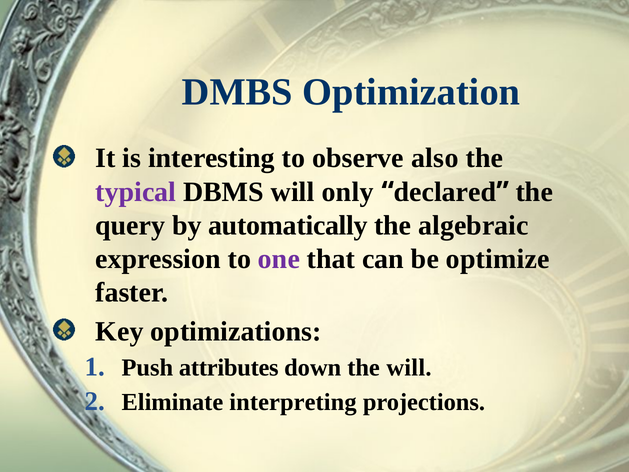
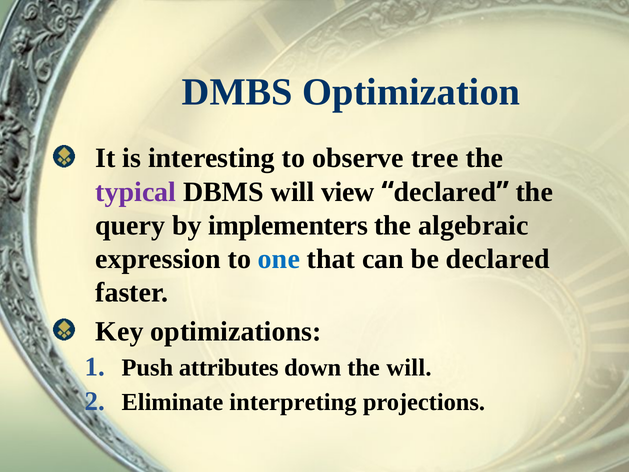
also: also -> tree
only: only -> view
automatically: automatically -> implementers
one colour: purple -> blue
be optimize: optimize -> declared
